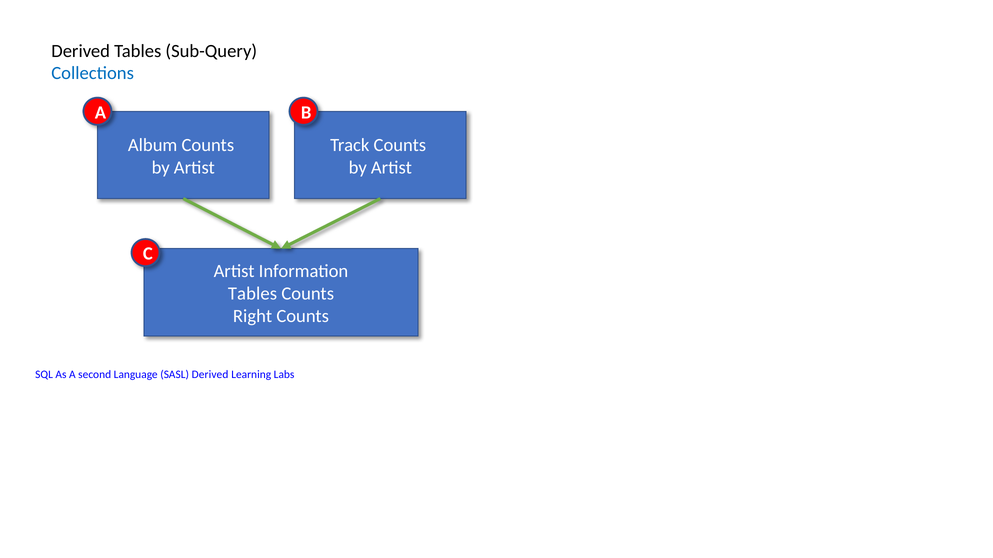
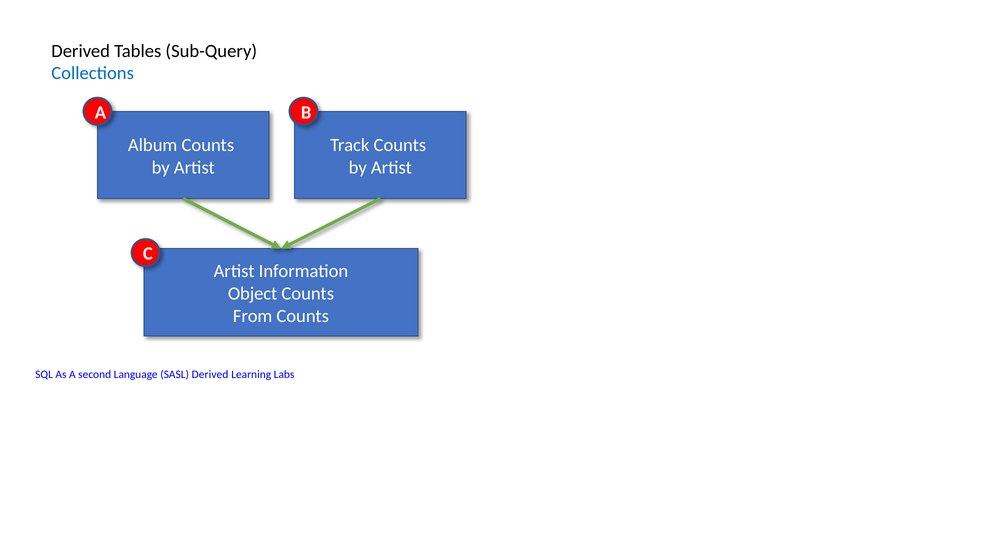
Tables at (252, 294): Tables -> Object
Right: Right -> From
